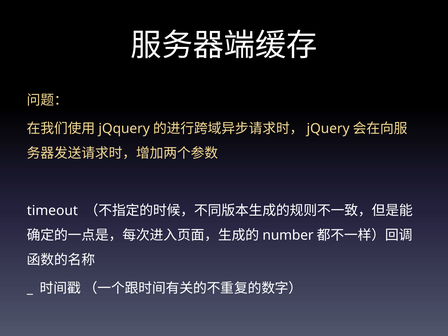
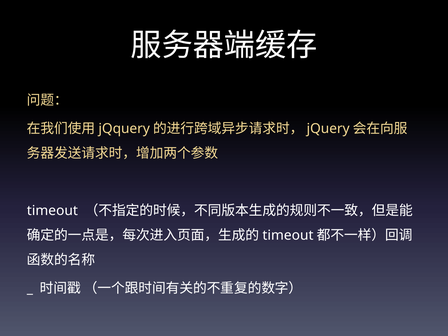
number at (288, 235): number -> timeout
